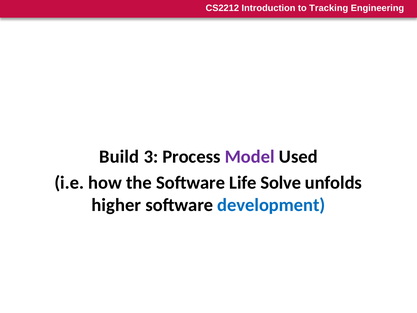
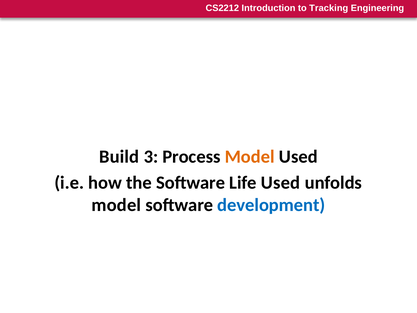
Model at (250, 157) colour: purple -> orange
Life Solve: Solve -> Used
higher at (116, 205): higher -> model
